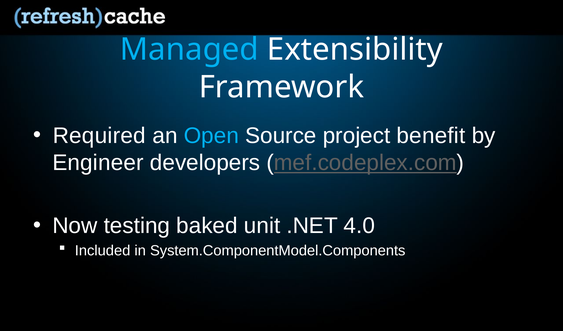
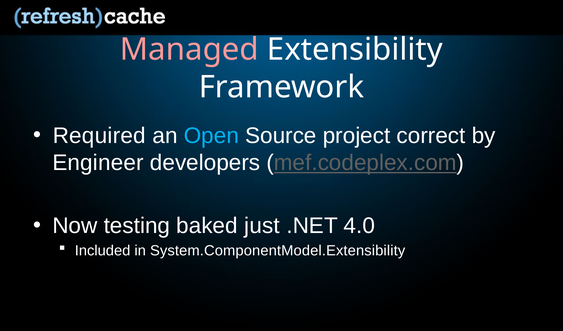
Managed colour: light blue -> pink
benefit: benefit -> correct
unit: unit -> just
System.ComponentModel.Components: System.ComponentModel.Components -> System.ComponentModel.Extensibility
